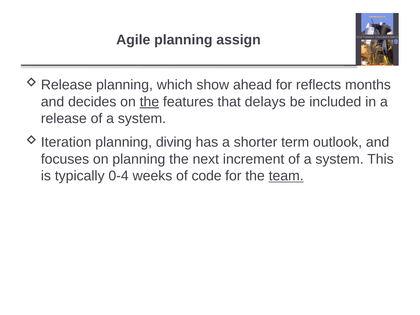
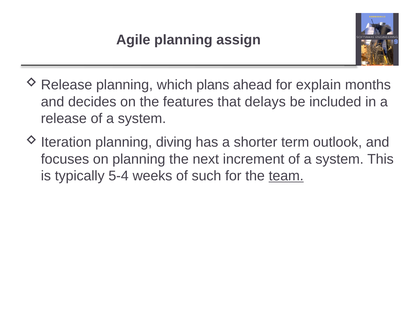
show: show -> plans
reflects: reflects -> explain
the at (149, 102) underline: present -> none
0-4: 0-4 -> 5-4
code: code -> such
